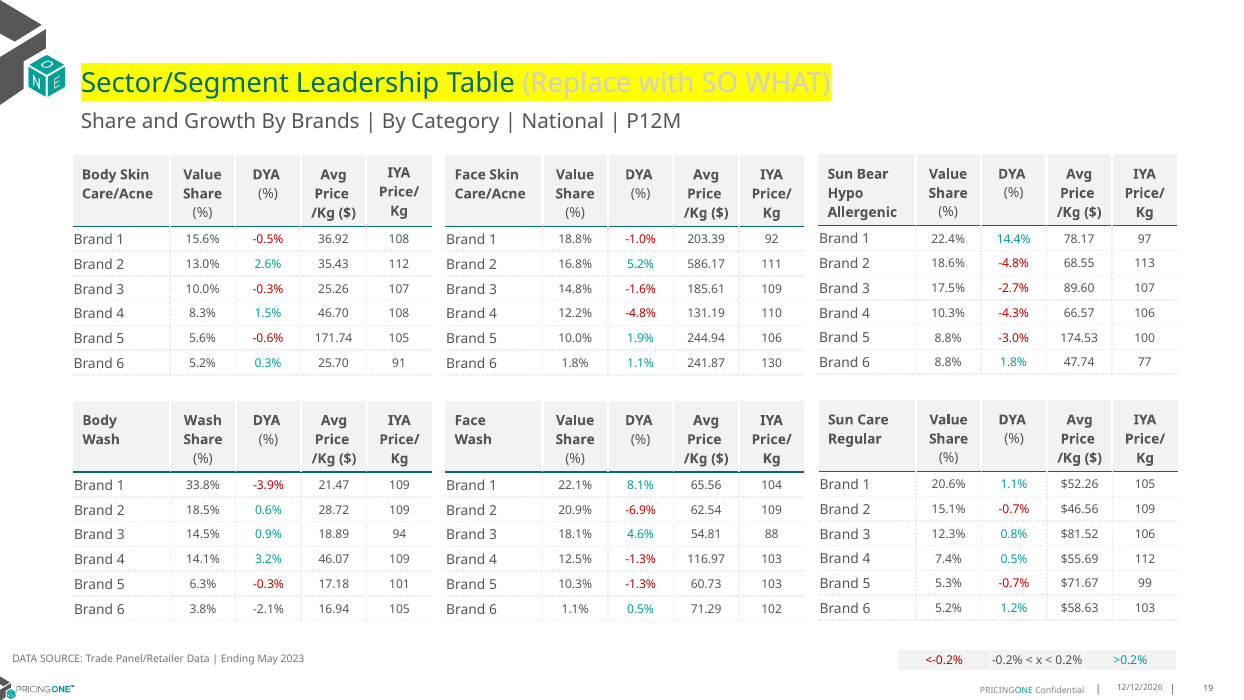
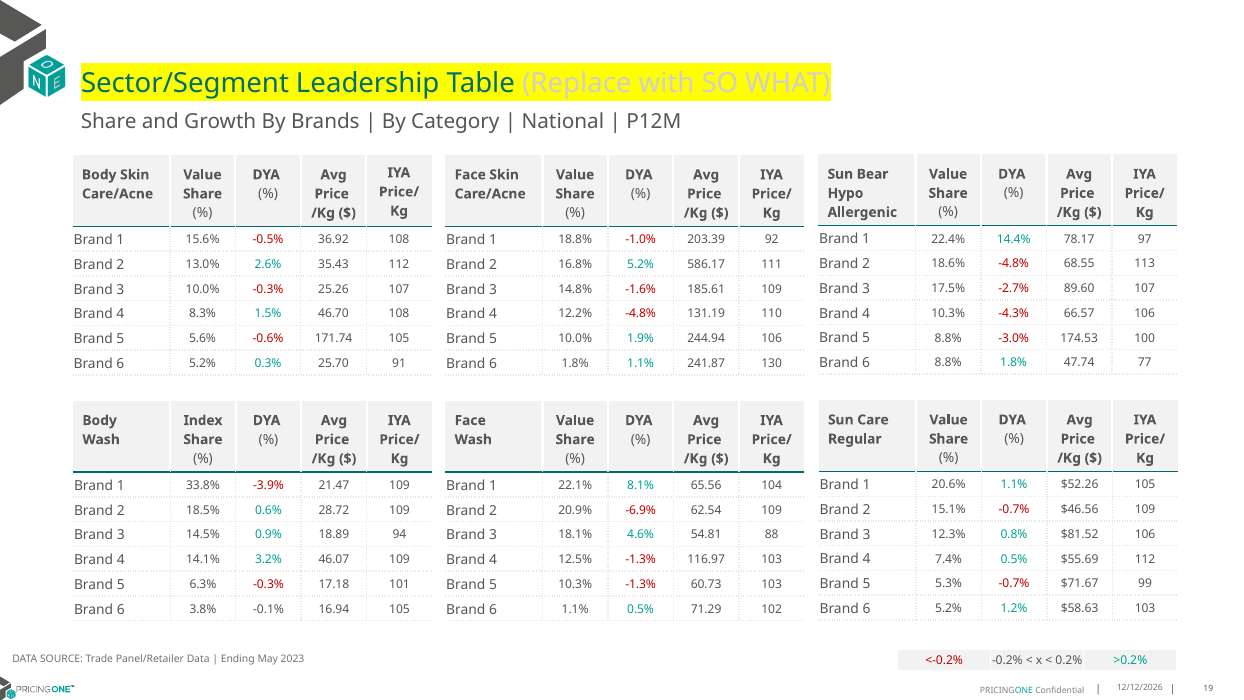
Wash at (203, 420): Wash -> Index
-2.1%: -2.1% -> -0.1%
